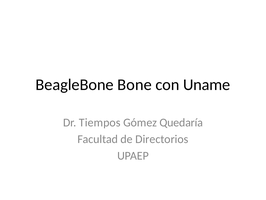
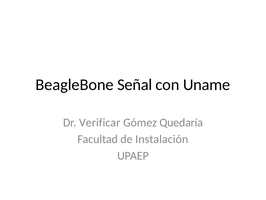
Bone: Bone -> Señal
Tiempos: Tiempos -> Verificar
Directorios: Directorios -> Instalación
